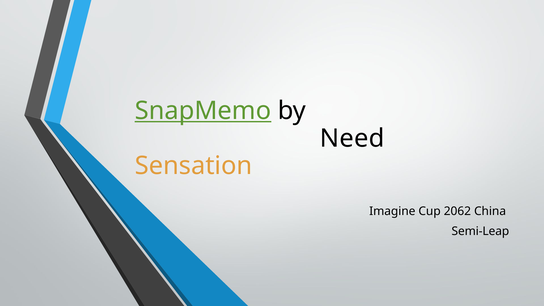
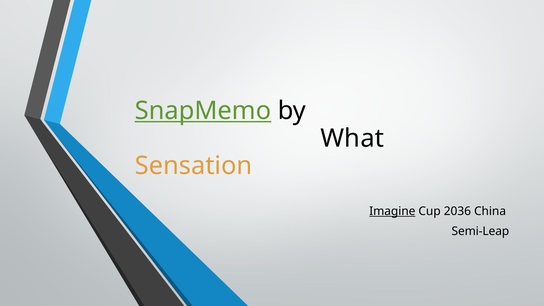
Need: Need -> What
Imagine underline: none -> present
2062: 2062 -> 2036
